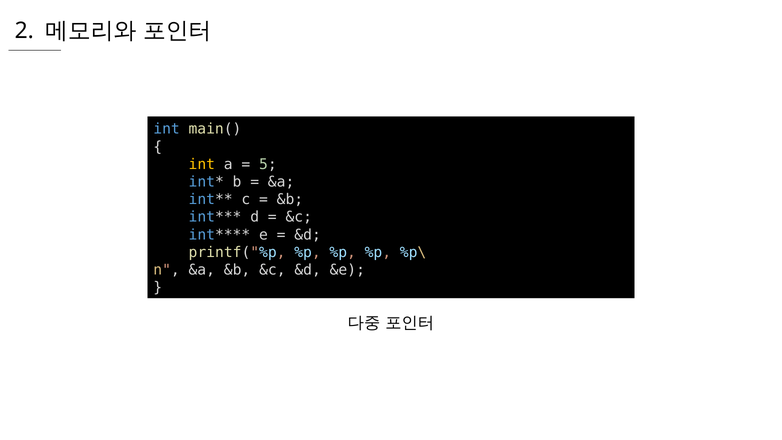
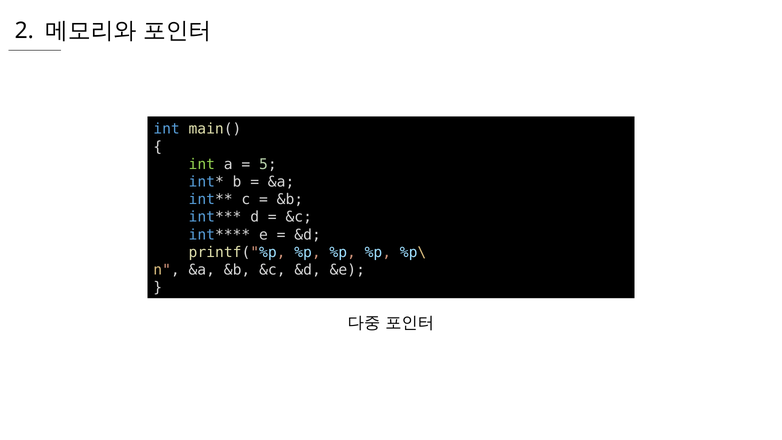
int at (202, 164) colour: yellow -> light green
